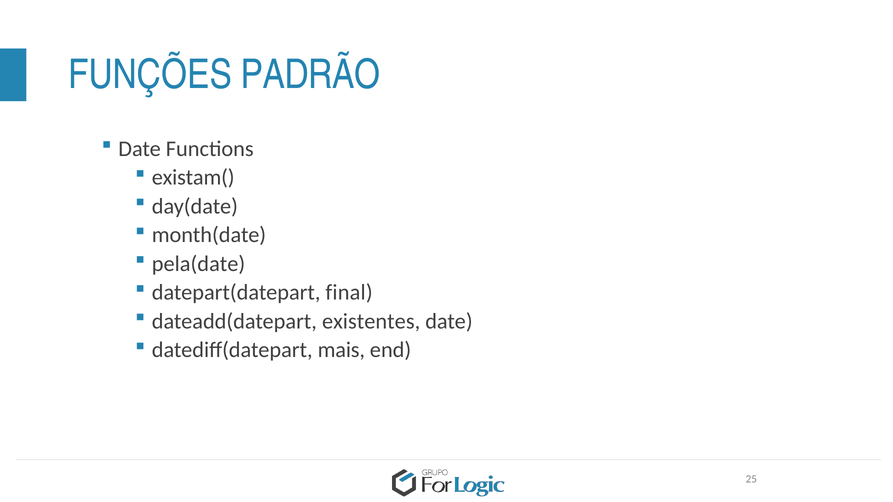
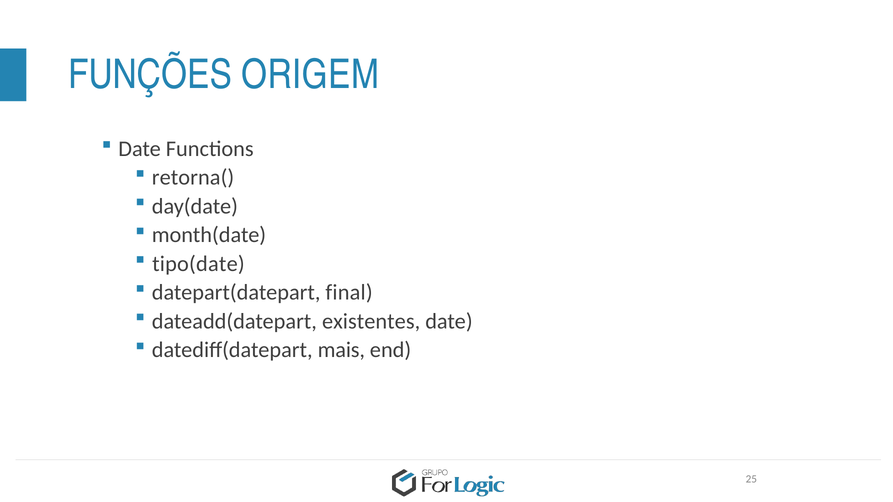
PADRÃO: PADRÃO -> ORIGEM
existam(: existam( -> retorna(
pela(date: pela(date -> tipo(date
